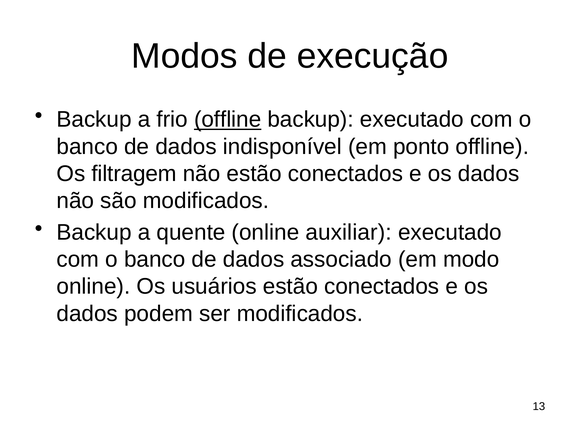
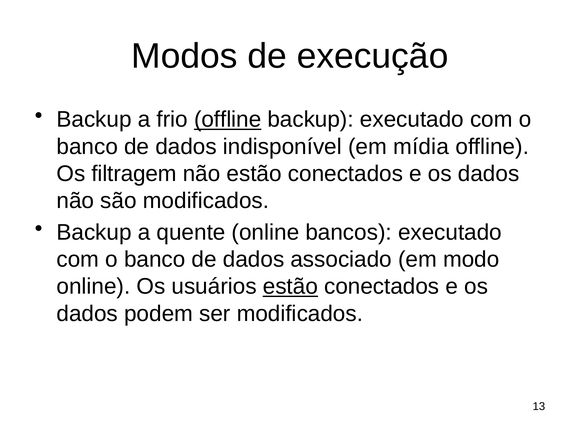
ponto: ponto -> mídia
auxiliar: auxiliar -> bancos
estão at (290, 287) underline: none -> present
